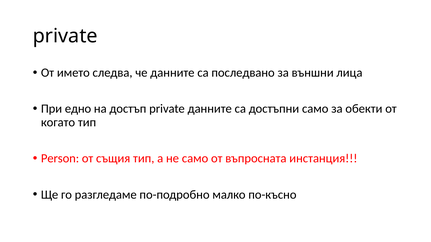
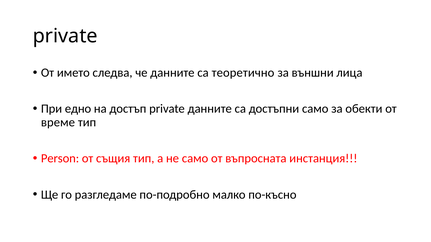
последвано: последвано -> теоретично
когато: когато -> време
